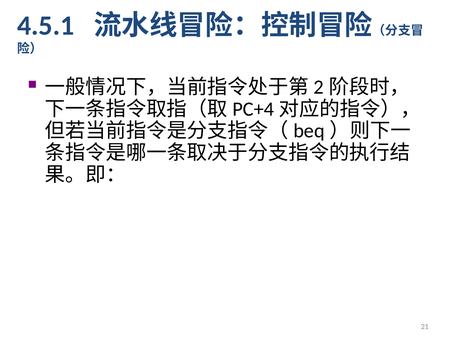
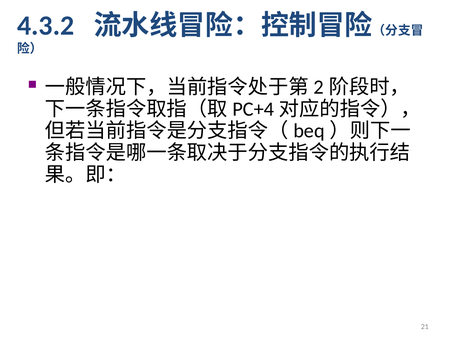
4.5.1: 4.5.1 -> 4.3.2
